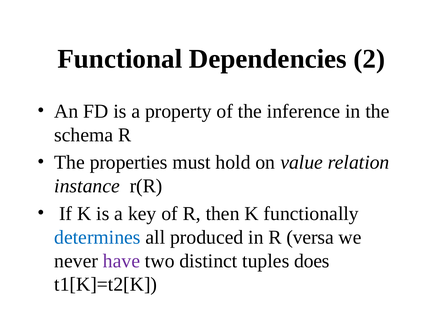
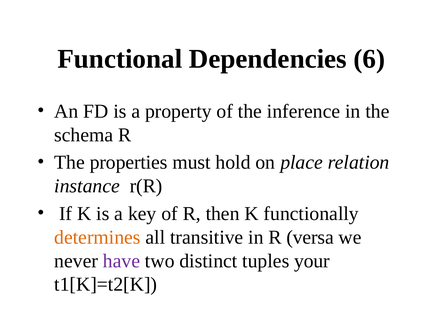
2: 2 -> 6
value: value -> place
determines colour: blue -> orange
produced: produced -> transitive
does: does -> your
